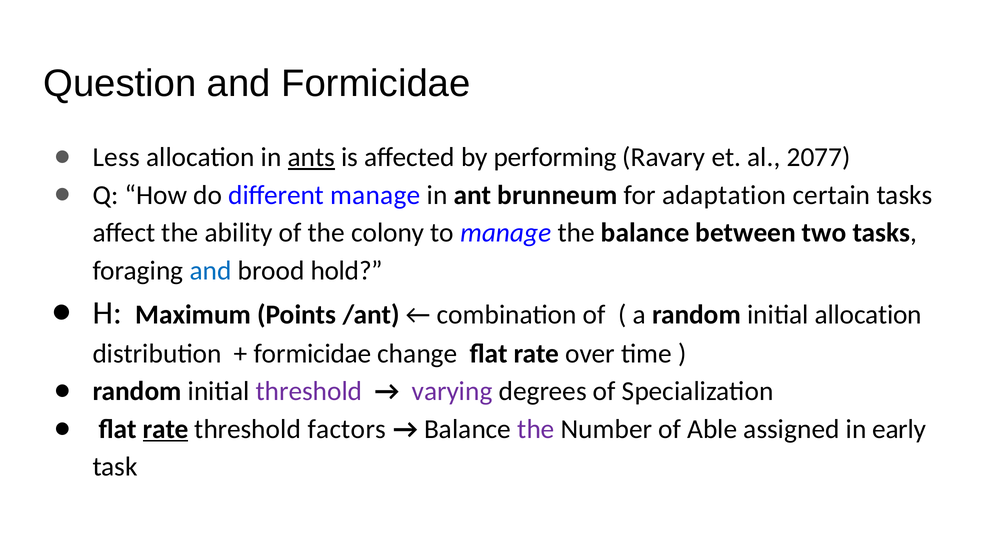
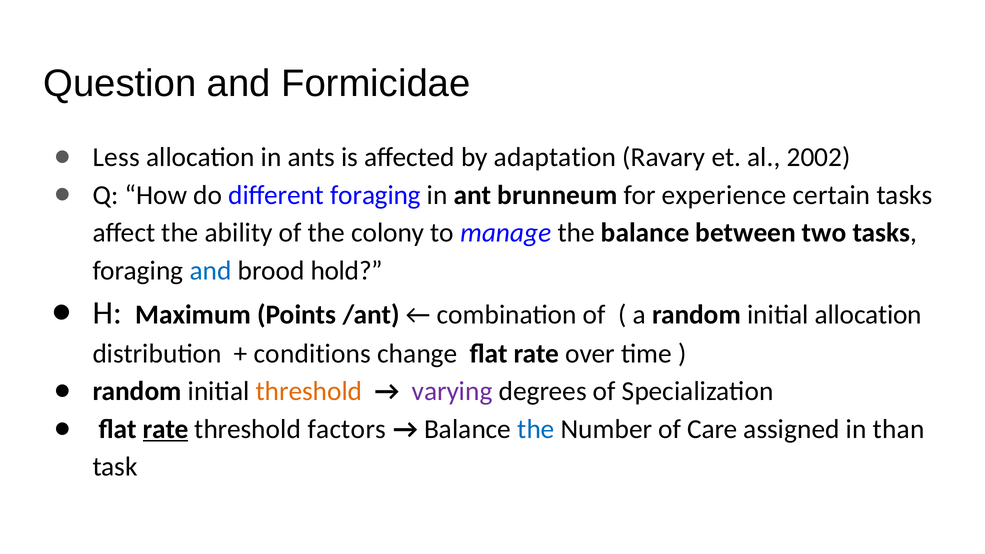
ants underline: present -> none
performing: performing -> adaptation
2077: 2077 -> 2002
different manage: manage -> foraging
adaptation: adaptation -> experience
formicidae at (313, 354): formicidae -> conditions
threshold at (309, 391) colour: purple -> orange
the at (536, 429) colour: purple -> blue
Able: Able -> Care
early: early -> than
